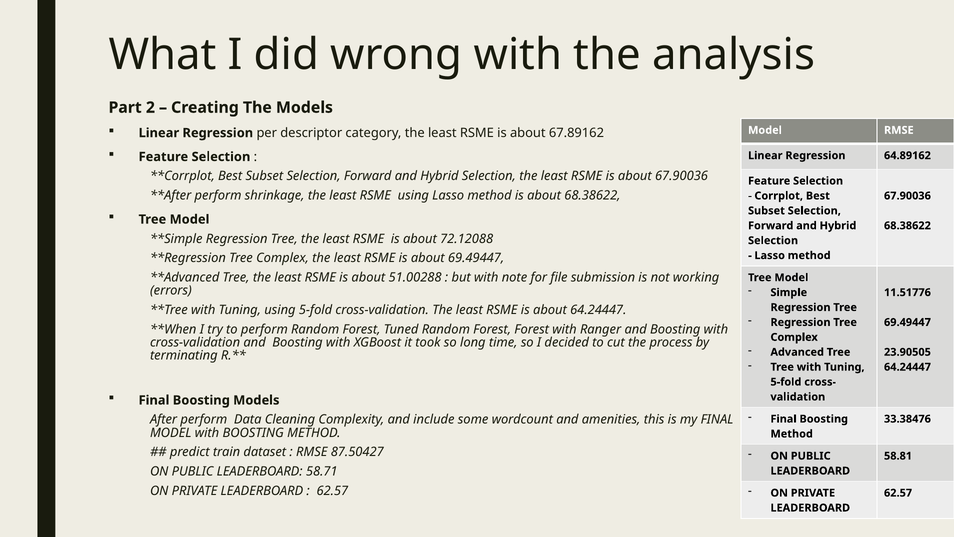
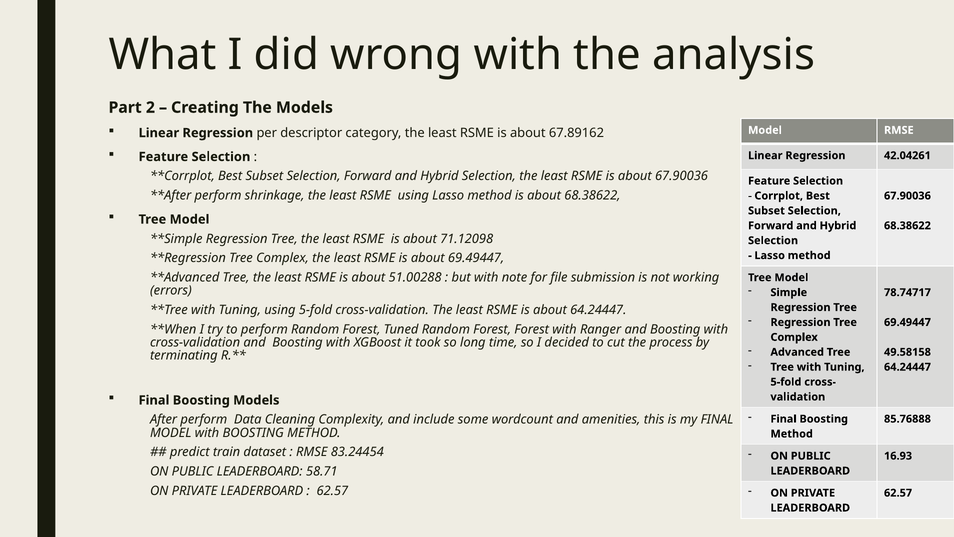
64.89162: 64.89162 -> 42.04261
72.12088: 72.12088 -> 71.12098
11.51776: 11.51776 -> 78.74717
23.90505: 23.90505 -> 49.58158
33.38476: 33.38476 -> 85.76888
87.50427: 87.50427 -> 83.24454
58.81: 58.81 -> 16.93
